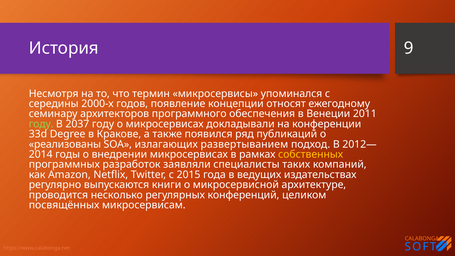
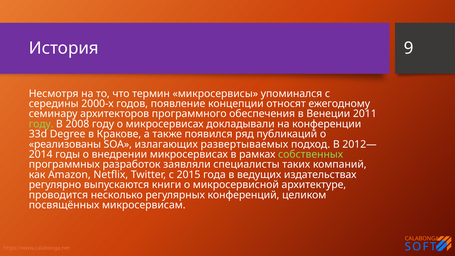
2037: 2037 -> 2008
развертыванием: развертыванием -> развертываемых
собственных colour: yellow -> light green
